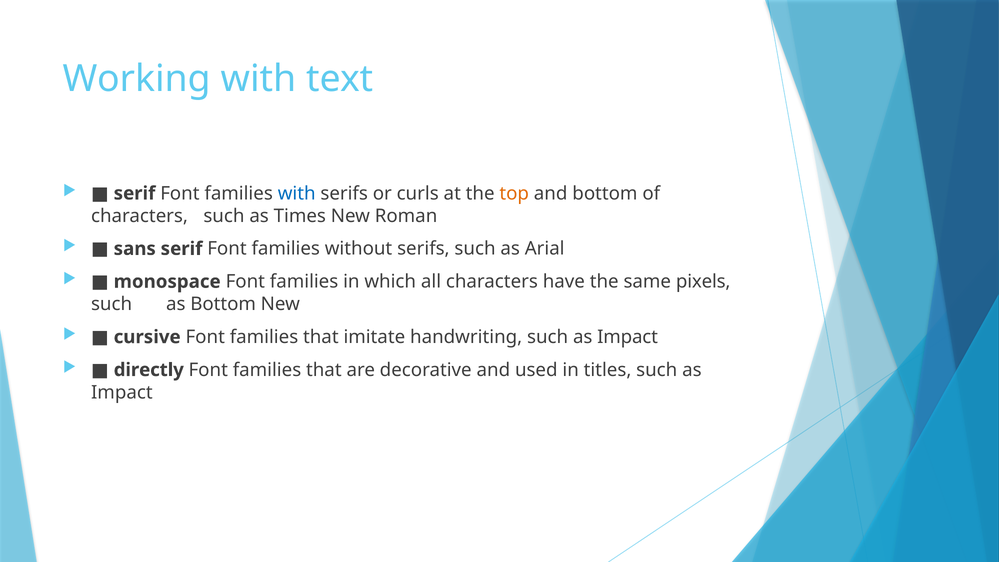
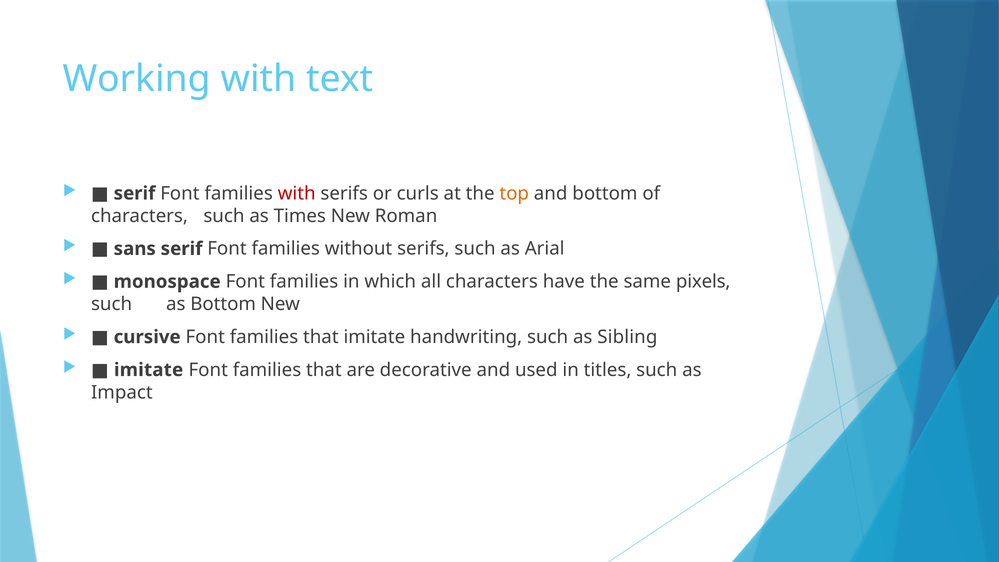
with at (297, 193) colour: blue -> red
handwriting such as Impact: Impact -> Sibling
directly at (149, 370): directly -> imitate
